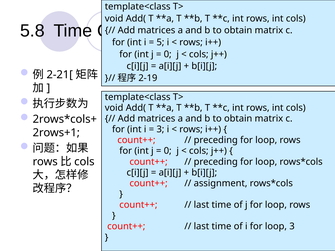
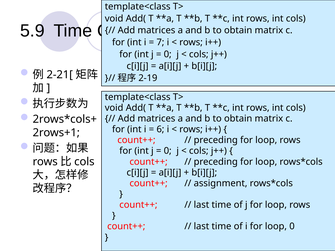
5.8: 5.8 -> 5.9
5: 5 -> 7
3 at (160, 129): 3 -> 6
loop 3: 3 -> 0
